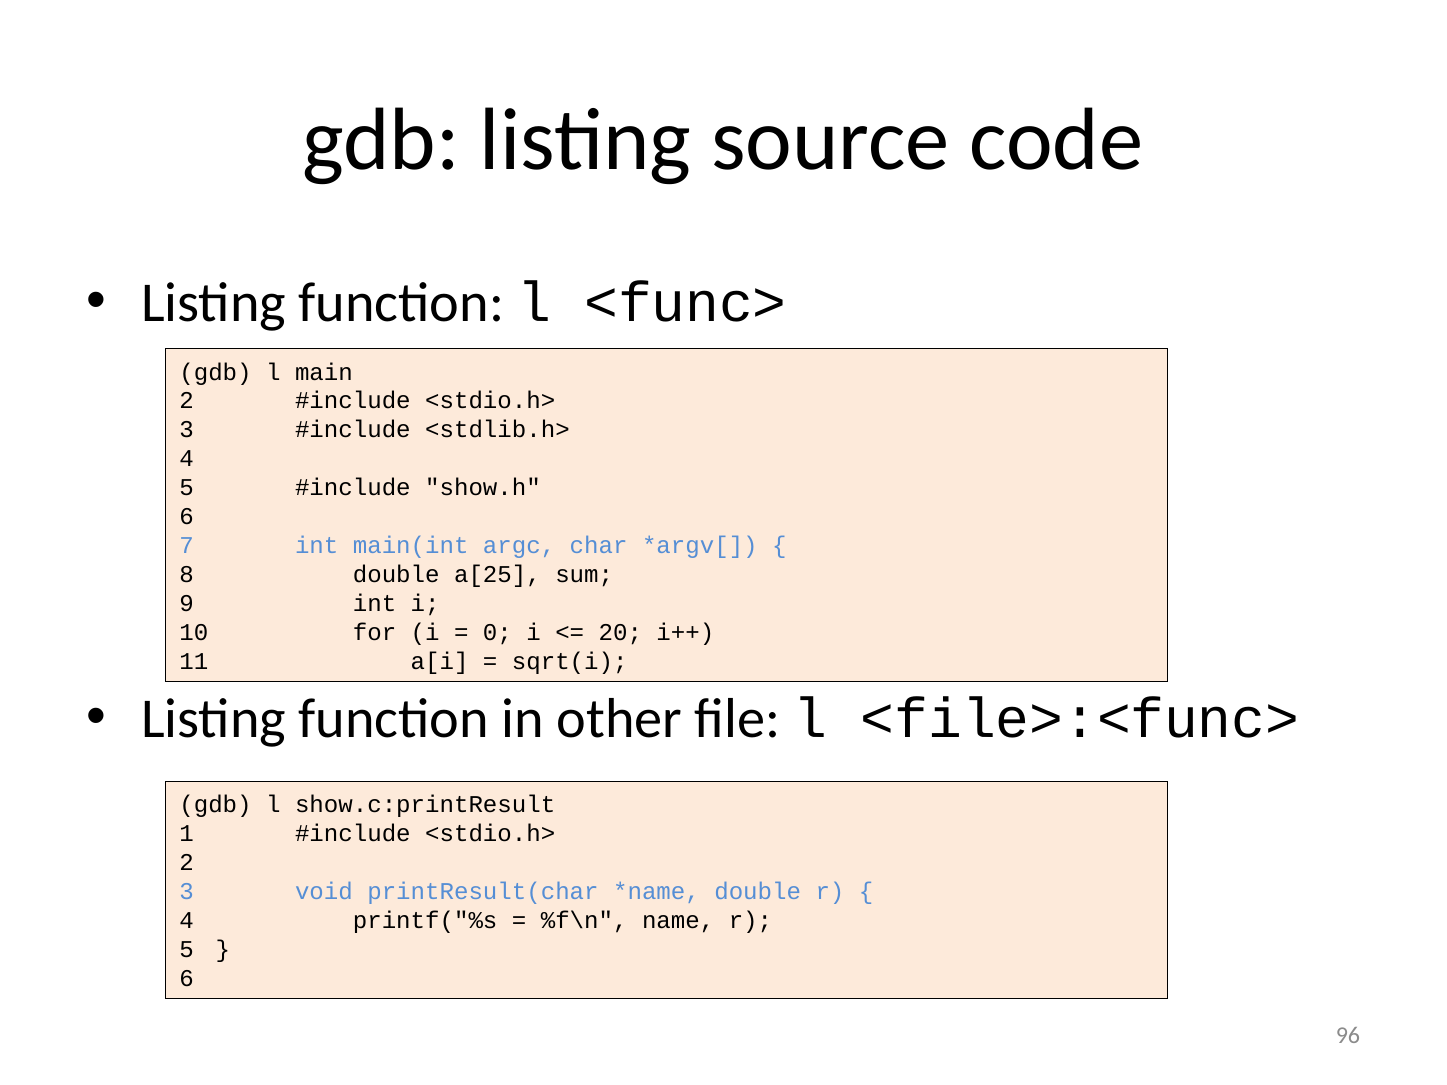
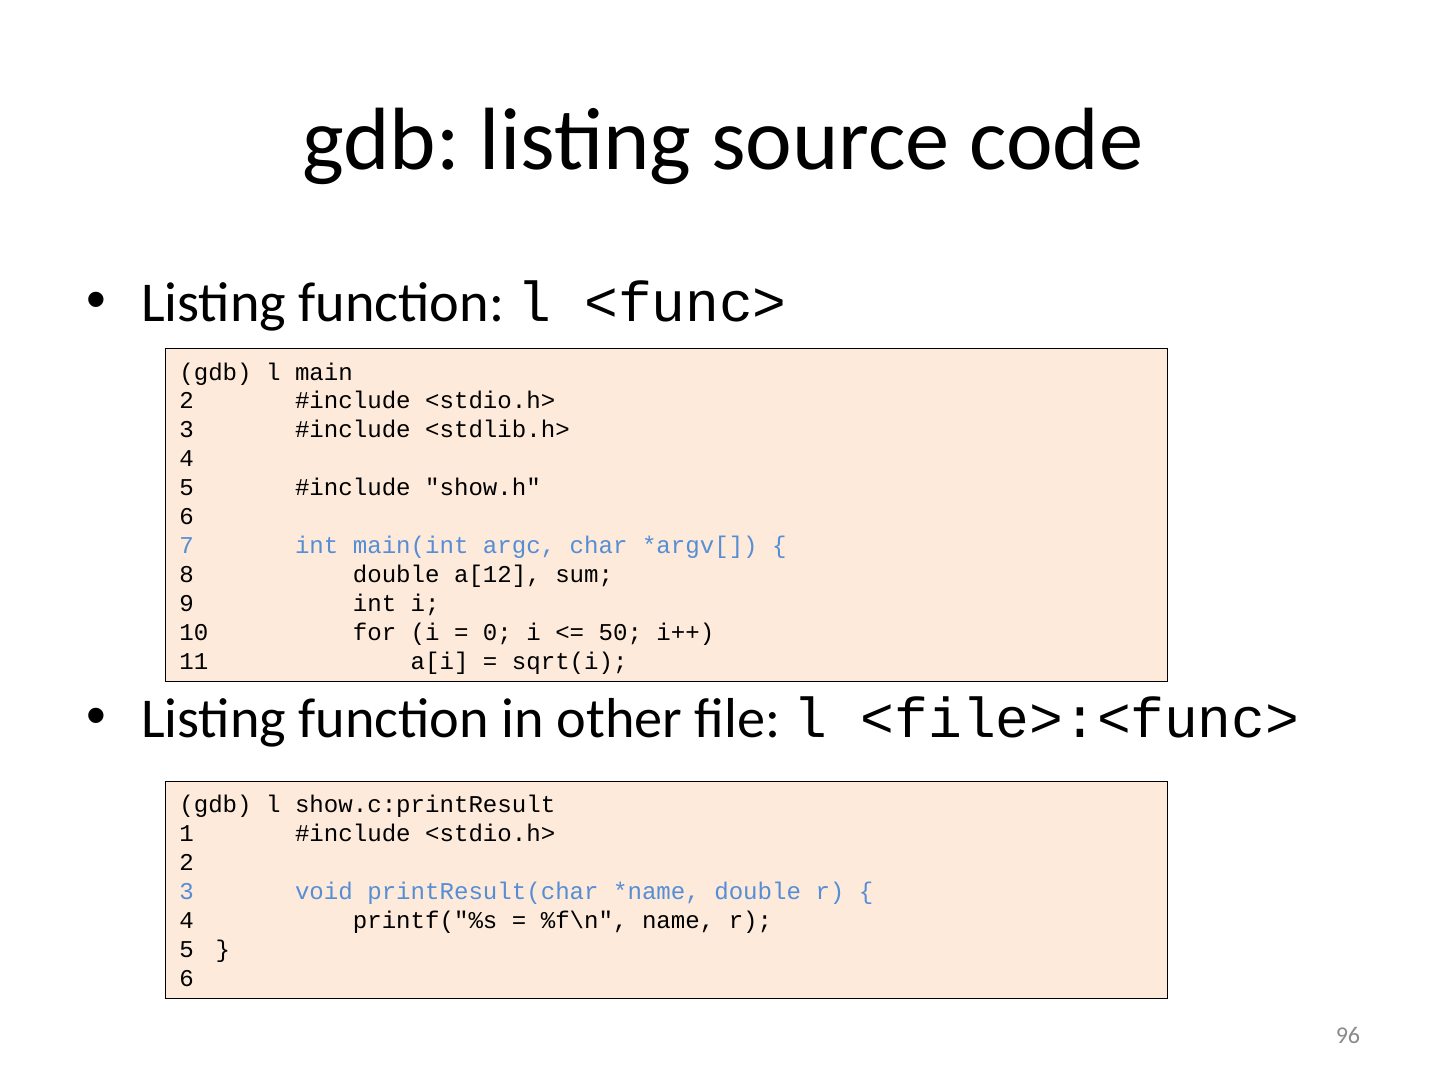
a[25: a[25 -> a[12
20: 20 -> 50
